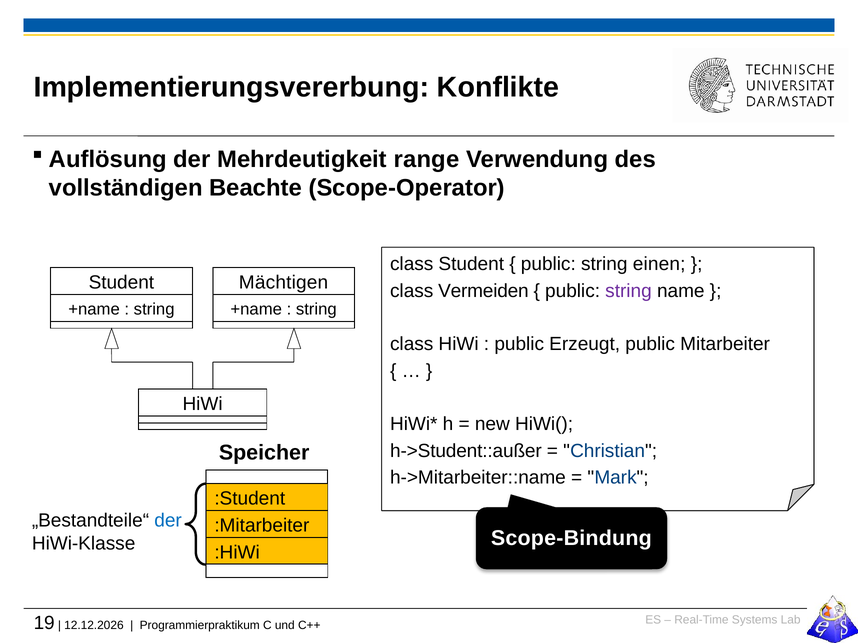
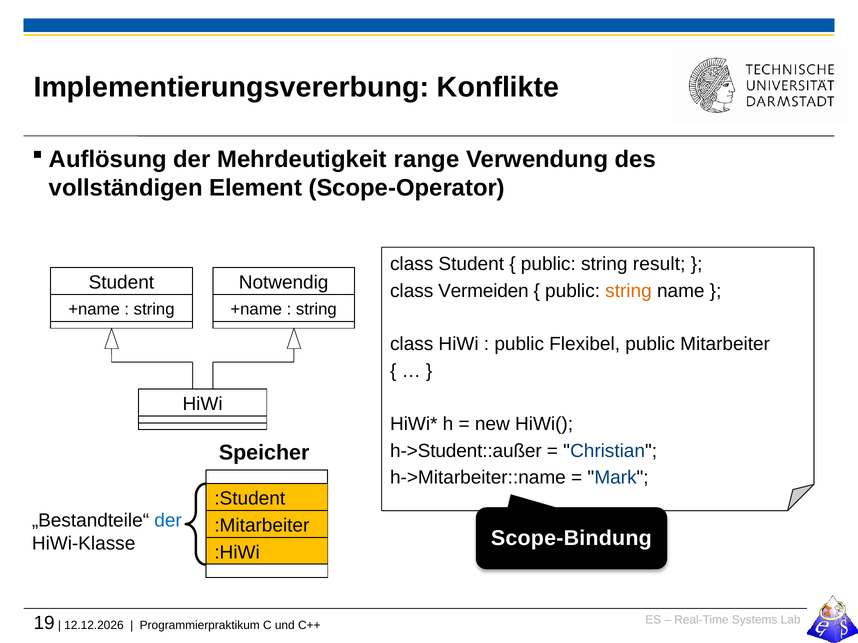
Beachte: Beachte -> Element
einen: einen -> result
Mächtigen: Mächtigen -> Notwendig
string at (628, 291) colour: purple -> orange
Erzeugt: Erzeugt -> Flexibel
